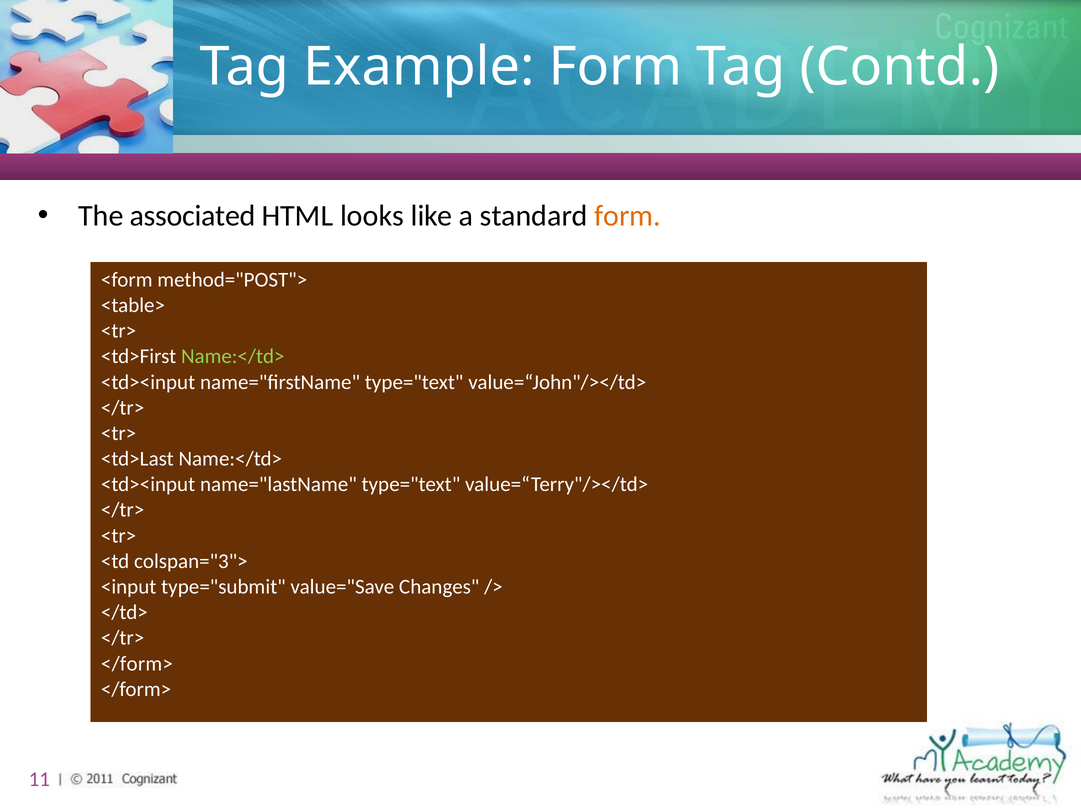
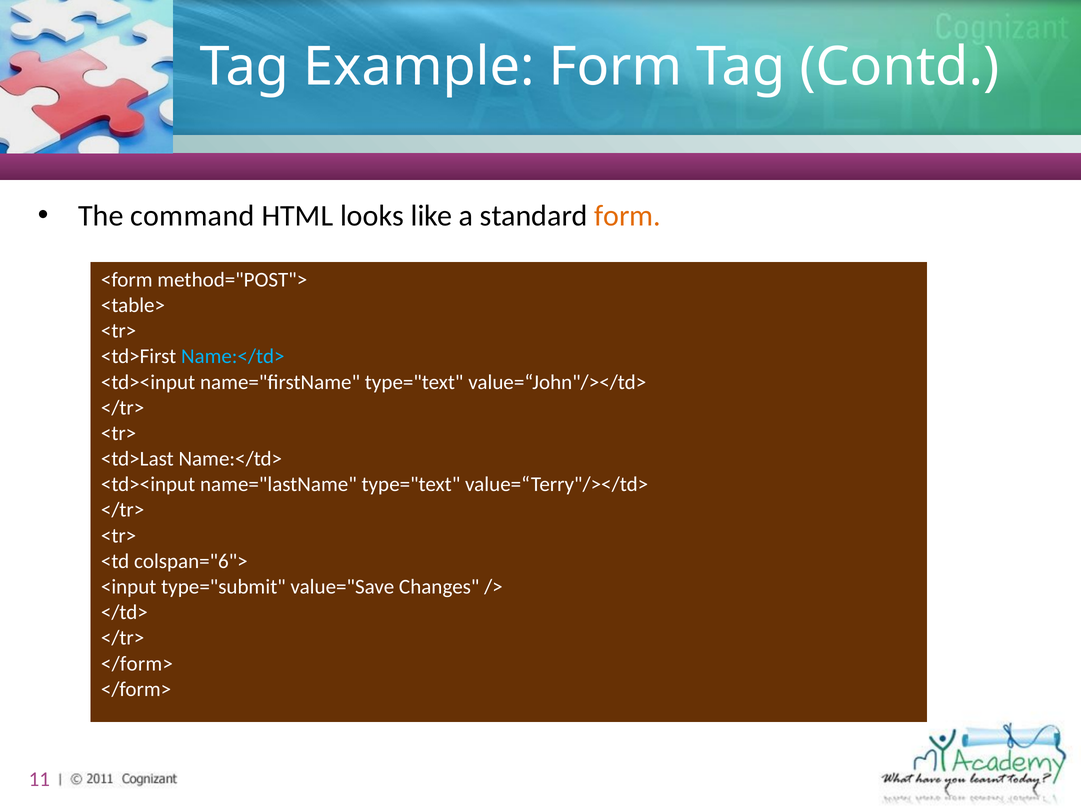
associated: associated -> command
Name:</td> at (233, 356) colour: light green -> light blue
colspan="3">: colspan="3"> -> colspan="6">
